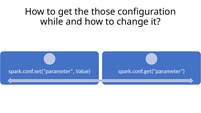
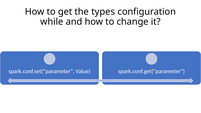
those: those -> types
